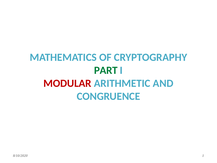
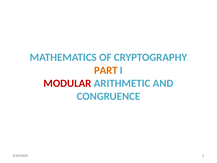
PART colour: green -> orange
